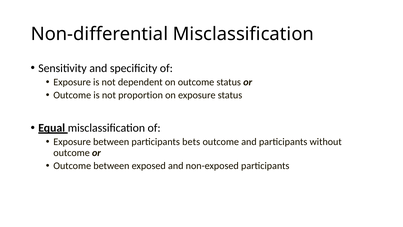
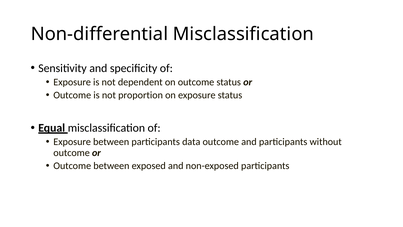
bets: bets -> data
